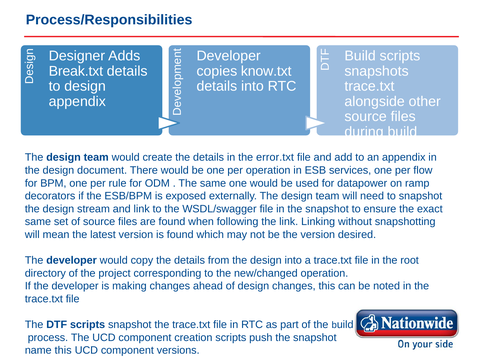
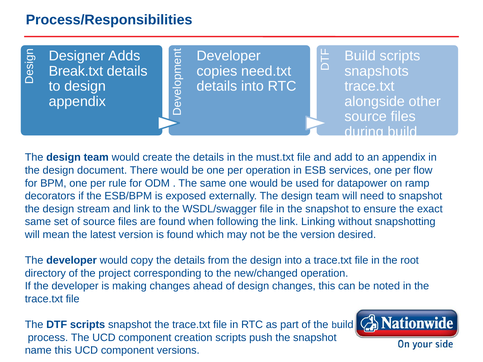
know.txt: know.txt -> need.txt
error.txt: error.txt -> must.txt
